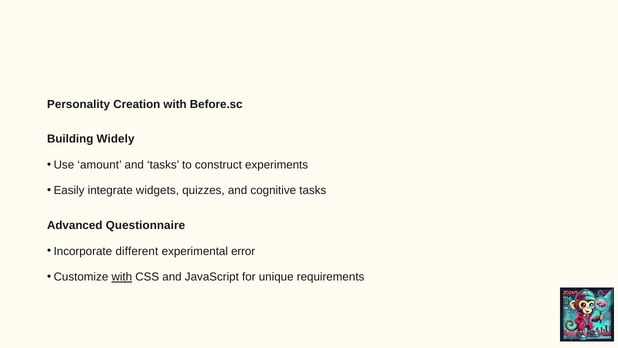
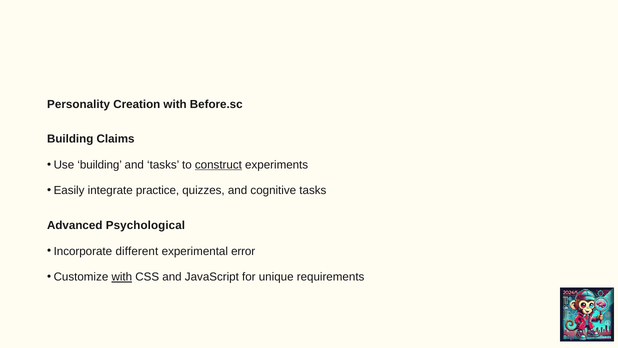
Widely: Widely -> Claims
Use amount: amount -> building
construct underline: none -> present
widgets: widgets -> practice
Questionnaire: Questionnaire -> Psychological
